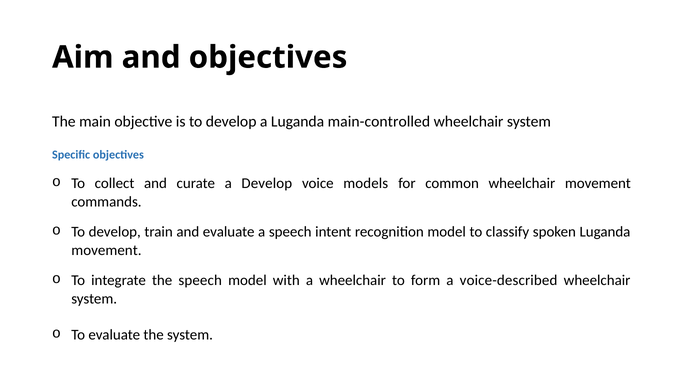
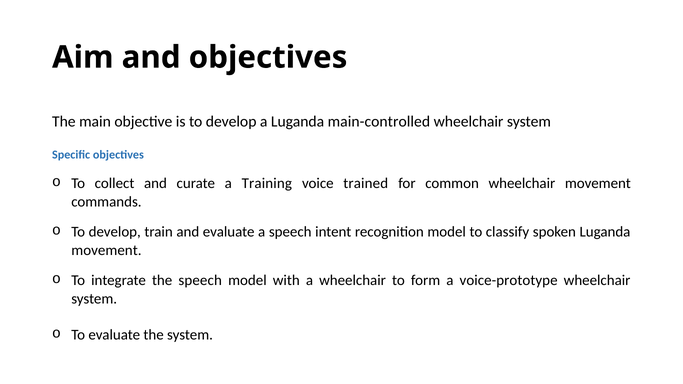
a Develop: Develop -> Training
models: models -> trained
voice-described: voice-described -> voice-prototype
